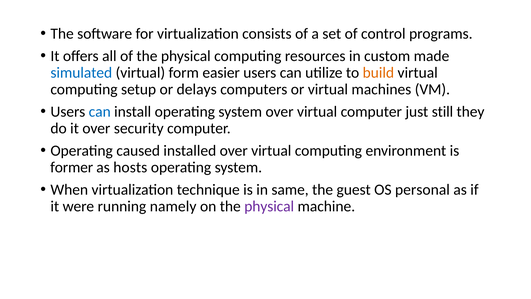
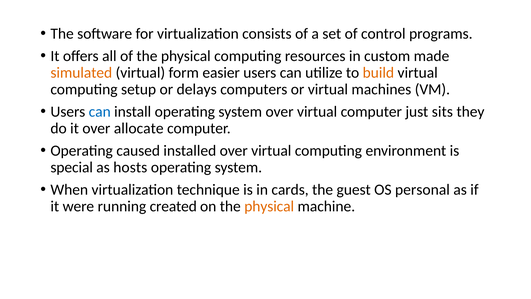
simulated colour: blue -> orange
still: still -> sits
security: security -> allocate
former: former -> special
same: same -> cards
namely: namely -> created
physical at (269, 206) colour: purple -> orange
